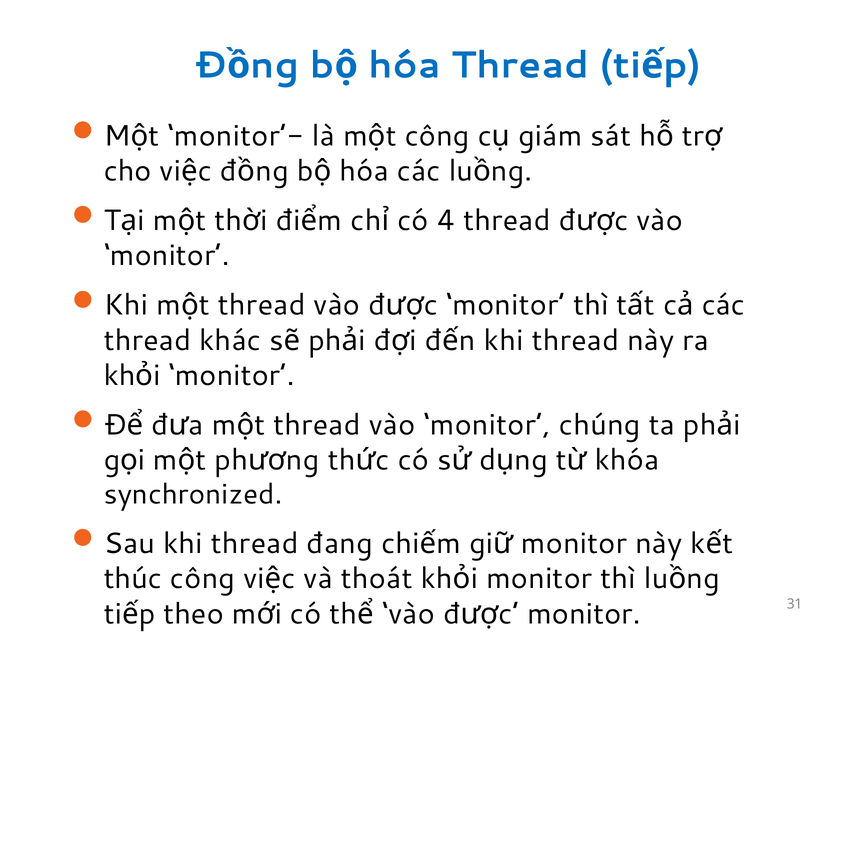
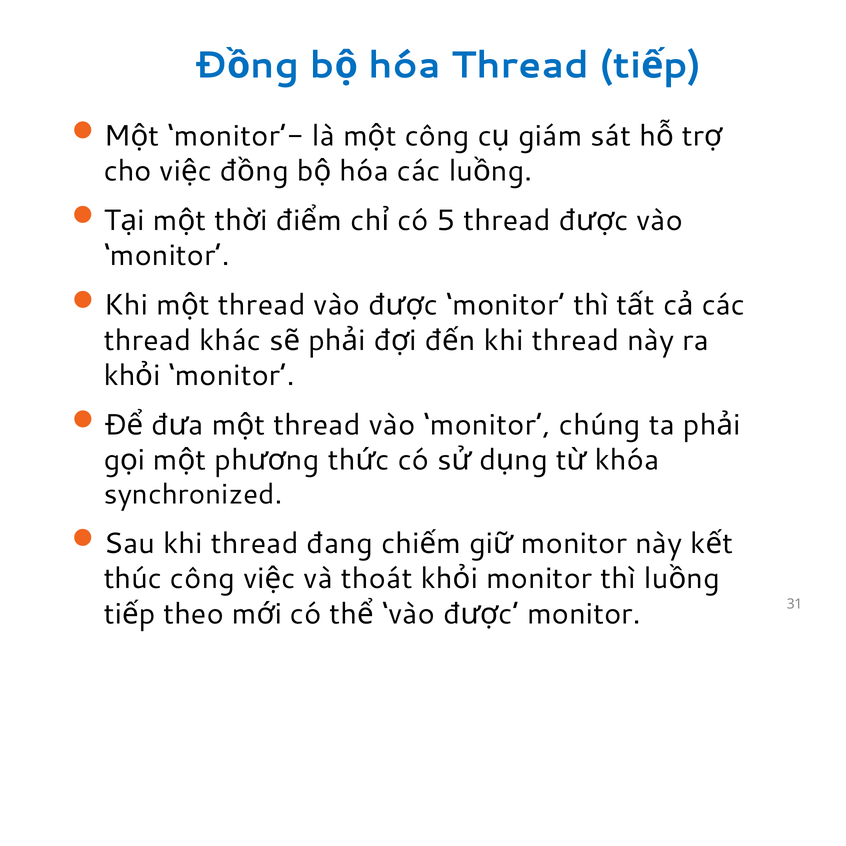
4: 4 -> 5
